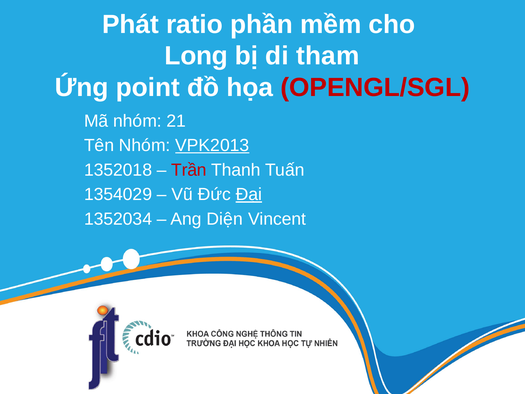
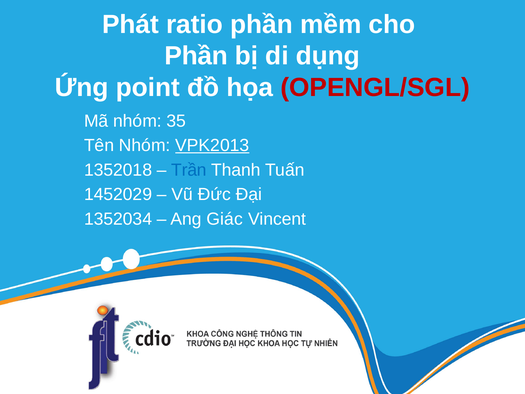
Long at (196, 56): Long -> Phần
tham: tham -> dụng
21: 21 -> 35
Trần colour: red -> blue
1354029: 1354029 -> 1452029
Đại underline: present -> none
Diện: Diện -> Giác
